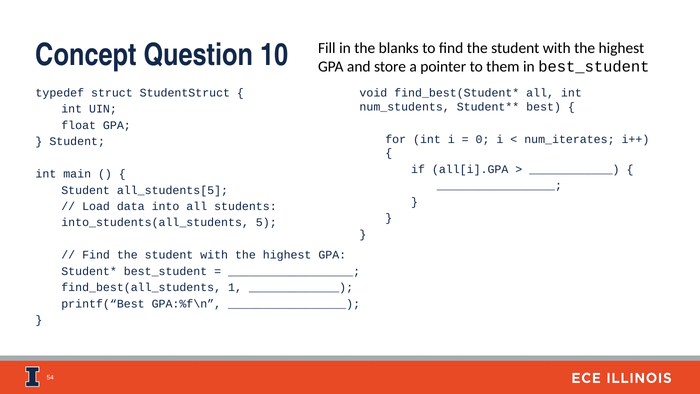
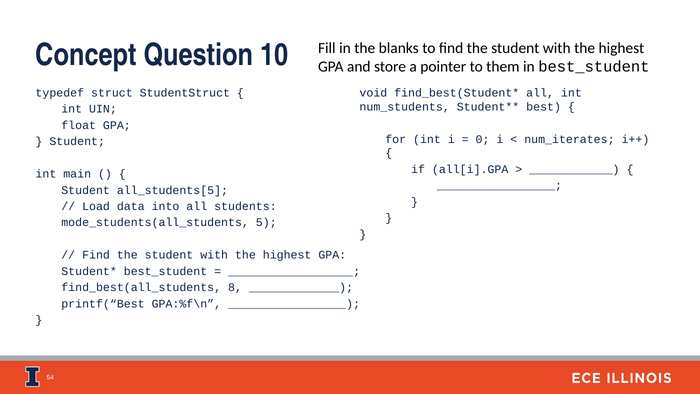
into_students(all_students: into_students(all_students -> mode_students(all_students
1: 1 -> 8
